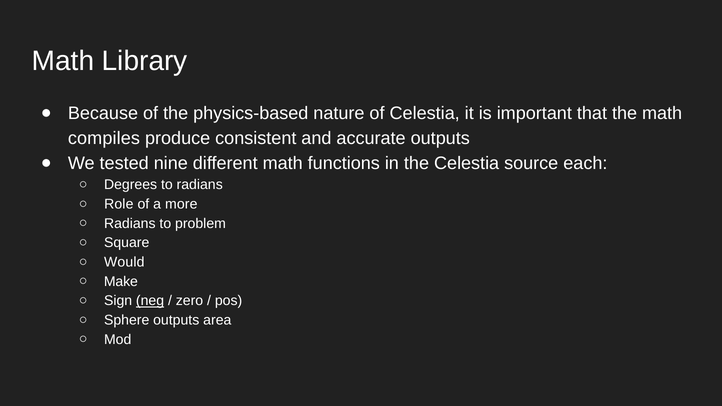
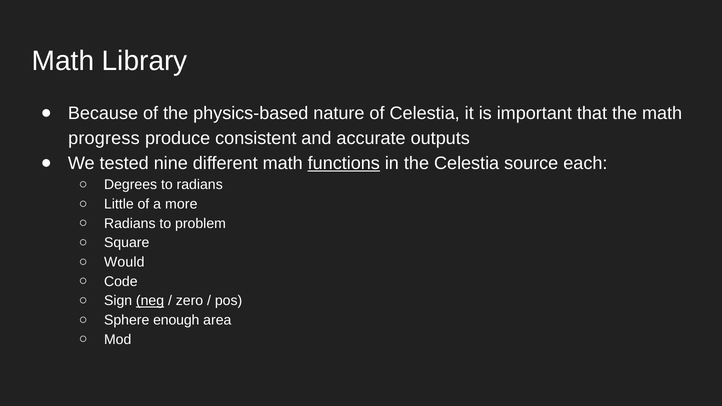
compiles: compiles -> progress
functions underline: none -> present
Role: Role -> Little
Make: Make -> Code
Sphere outputs: outputs -> enough
